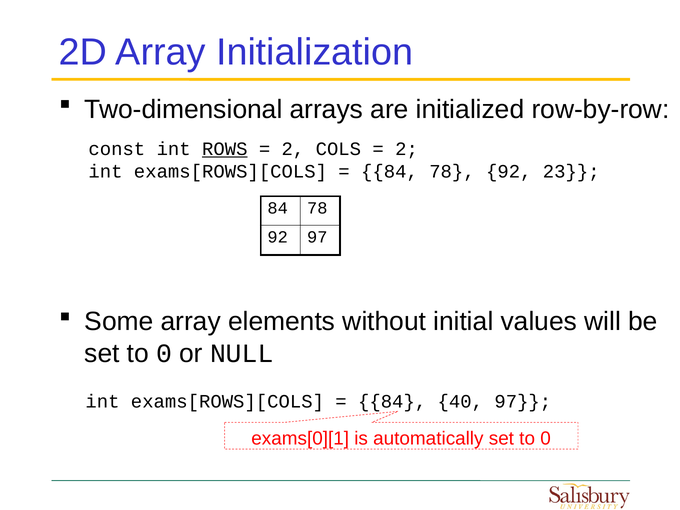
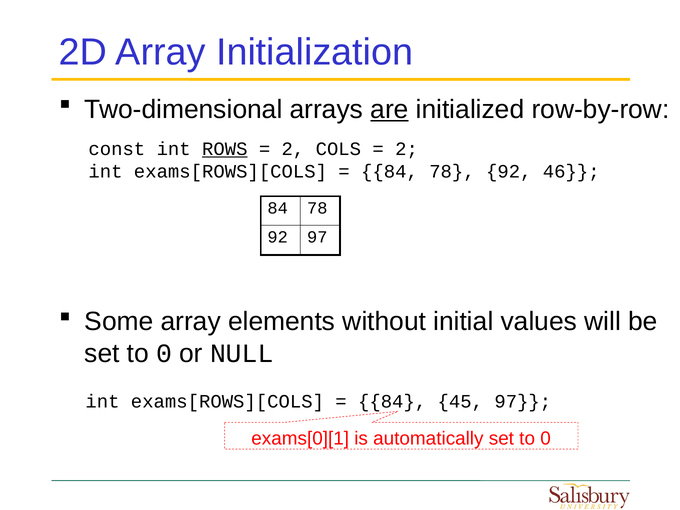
are underline: none -> present
23: 23 -> 46
40: 40 -> 45
